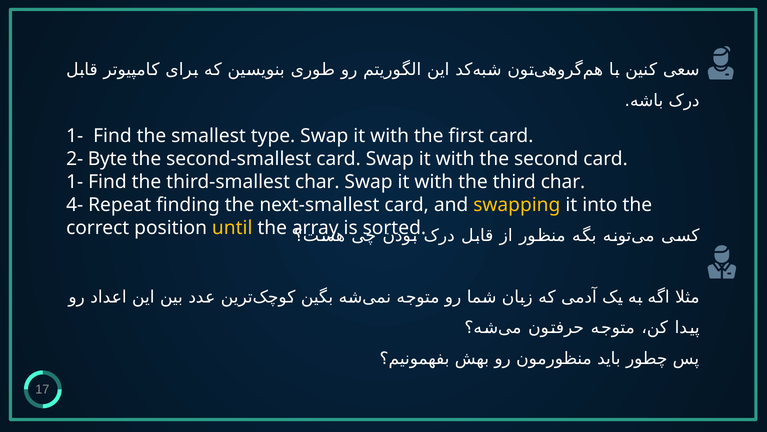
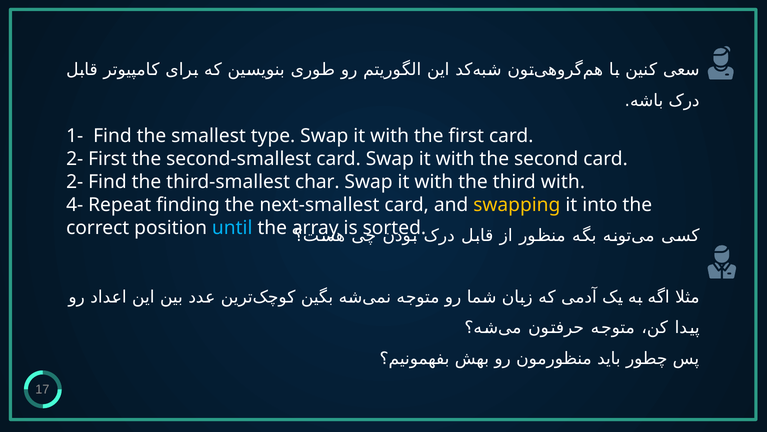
2- Byte: Byte -> First
1- at (75, 182): 1- -> 2-
third char: char -> with
until colour: yellow -> light blue
